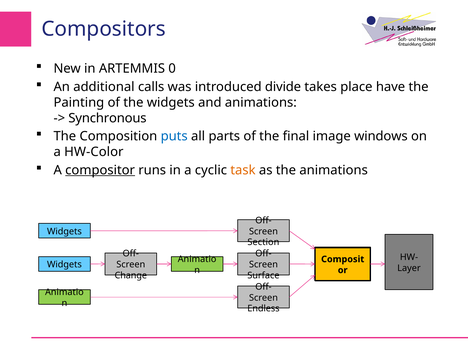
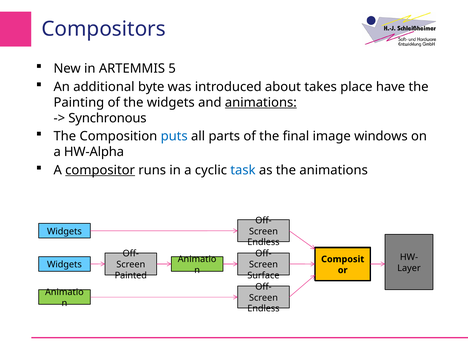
0: 0 -> 5
calls: calls -> byte
divide: divide -> about
animations at (261, 102) underline: none -> present
HW-Color: HW-Color -> HW-Alpha
task colour: orange -> blue
Section at (263, 242): Section -> Endless
Change: Change -> Painted
